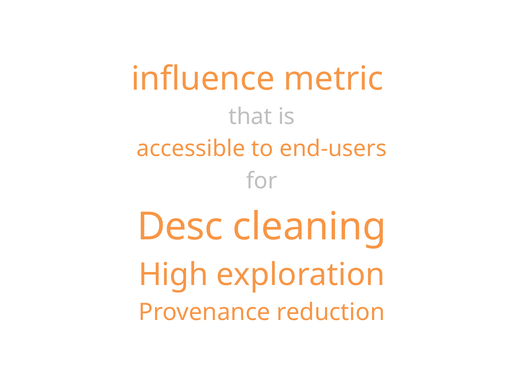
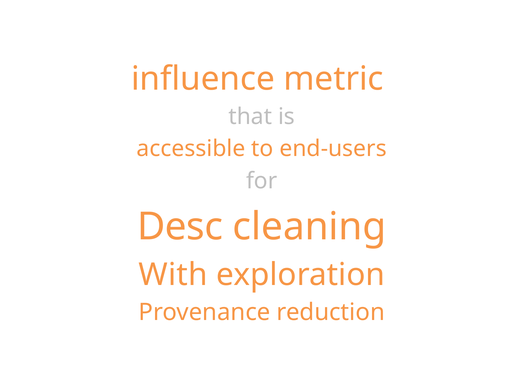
High: High -> With
